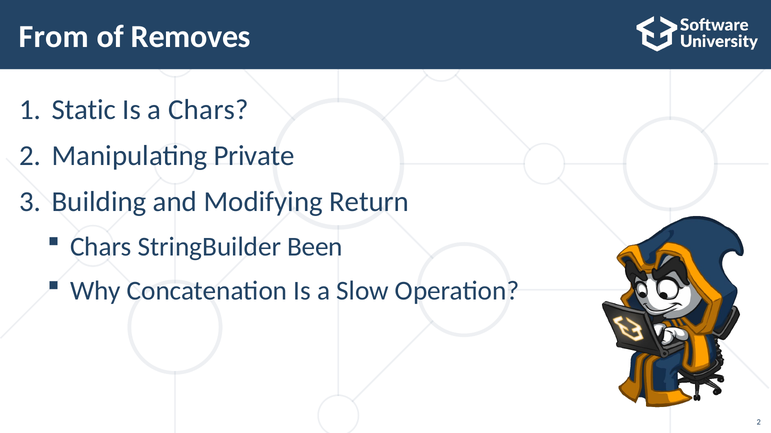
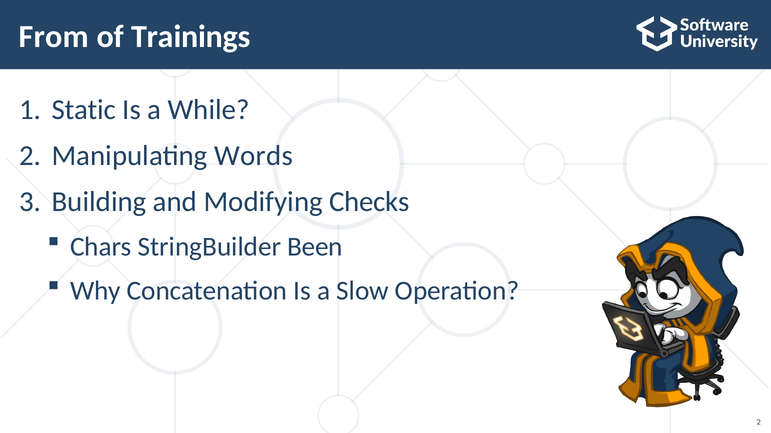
Removes: Removes -> Trainings
a Chars: Chars -> While
Private: Private -> Words
Return: Return -> Checks
